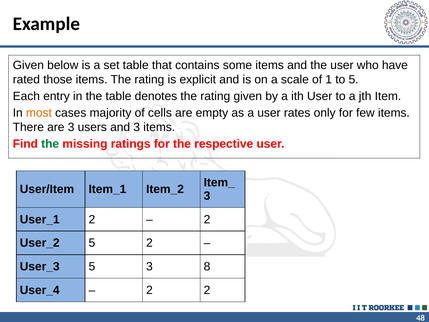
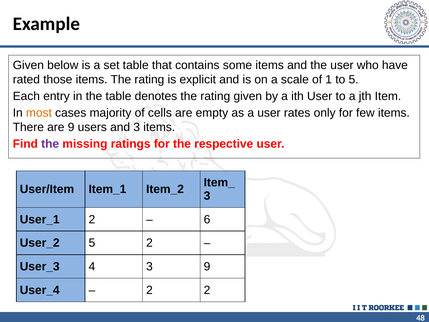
are 3: 3 -> 9
the at (50, 144) colour: green -> purple
2 at (207, 219): 2 -> 6
5 at (92, 266): 5 -> 4
3 8: 8 -> 9
